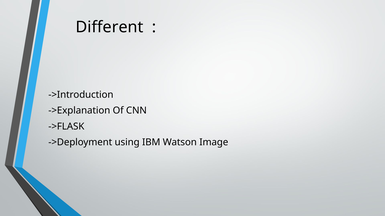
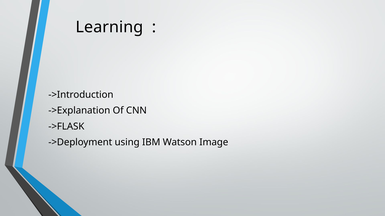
Different: Different -> Learning
